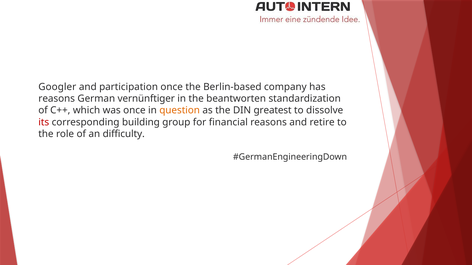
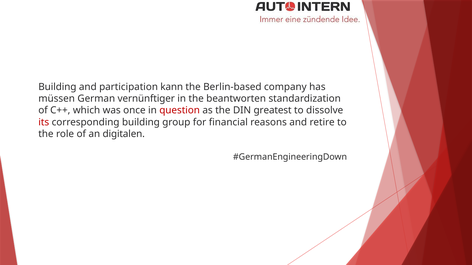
Googler at (57, 87): Googler -> Building
participation once: once -> kann
reasons at (57, 99): reasons -> müssen
question colour: orange -> red
difficulty: difficulty -> digitalen
